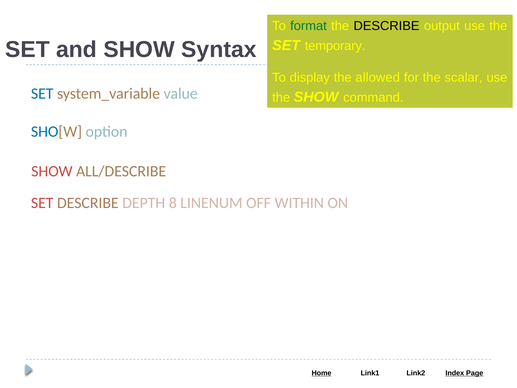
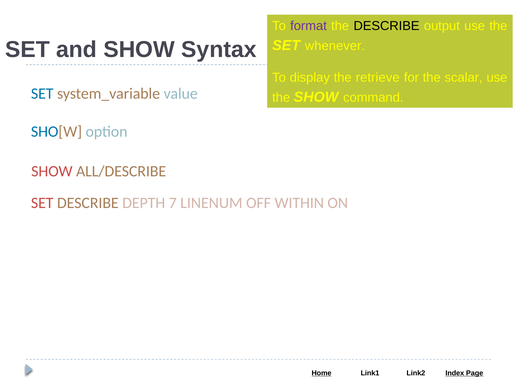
format colour: green -> purple
temporary: temporary -> whenever
allowed: allowed -> retrieve
8: 8 -> 7
